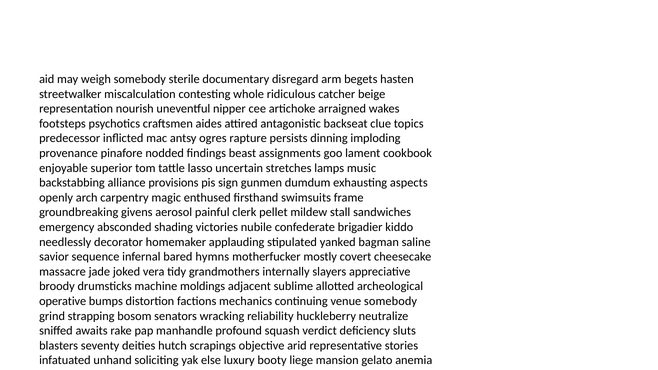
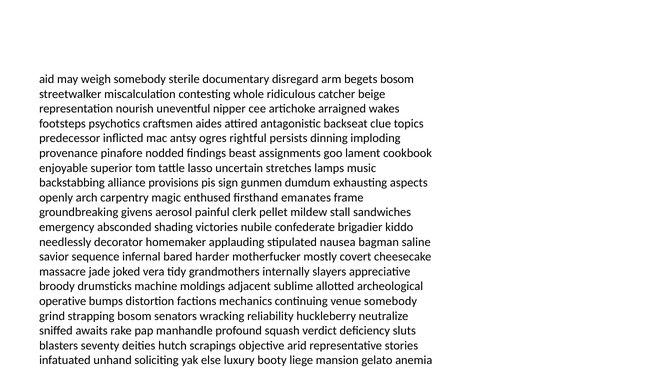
begets hasten: hasten -> bosom
ogres rapture: rapture -> rightful
firsthand swimsuits: swimsuits -> emanates
stipulated yanked: yanked -> nausea
hymns: hymns -> harder
